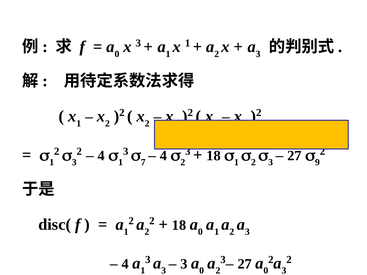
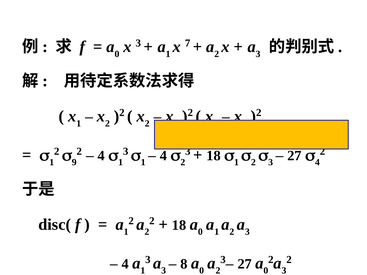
1 at (188, 43): 1 -> 7
3 at (74, 162): 3 -> 9
7 at (143, 162): 7 -> 1
9 at (317, 162): 9 -> 4
3 at (184, 264): 3 -> 8
